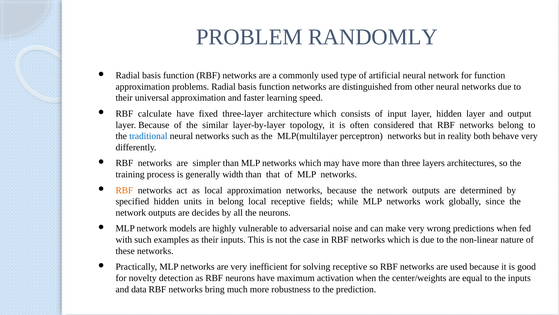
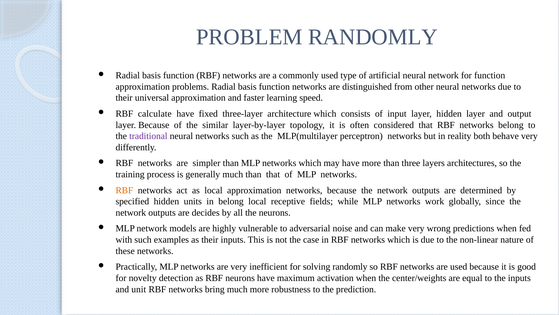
traditional colour: blue -> purple
generally width: width -> much
solving receptive: receptive -> randomly
data: data -> unit
